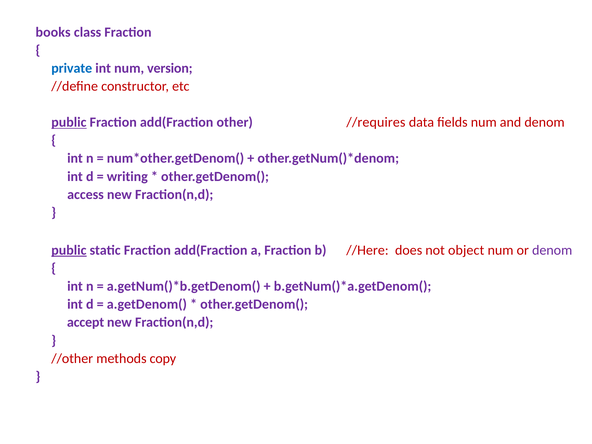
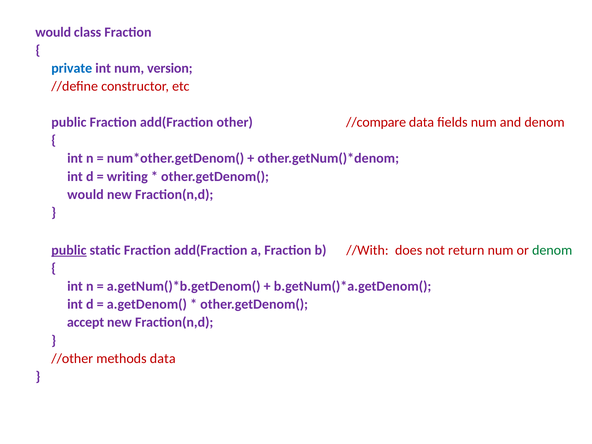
books at (53, 32): books -> would
public at (69, 122) underline: present -> none
//requires: //requires -> //compare
access at (85, 194): access -> would
//Here: //Here -> //With
object: object -> return
denom at (552, 250) colour: purple -> green
methods copy: copy -> data
